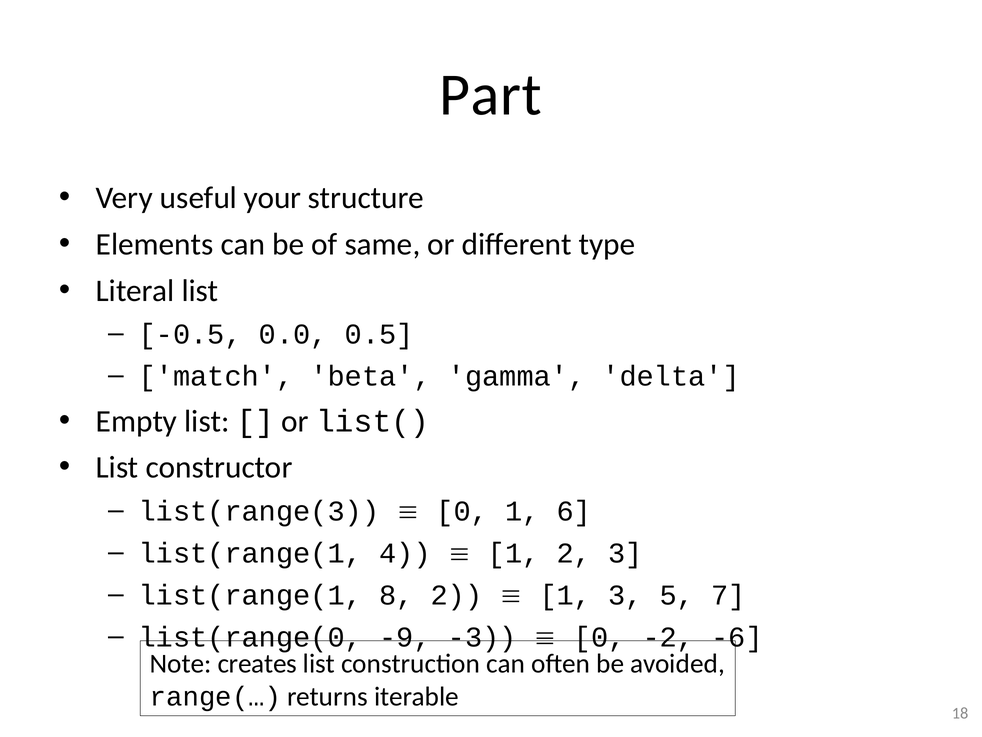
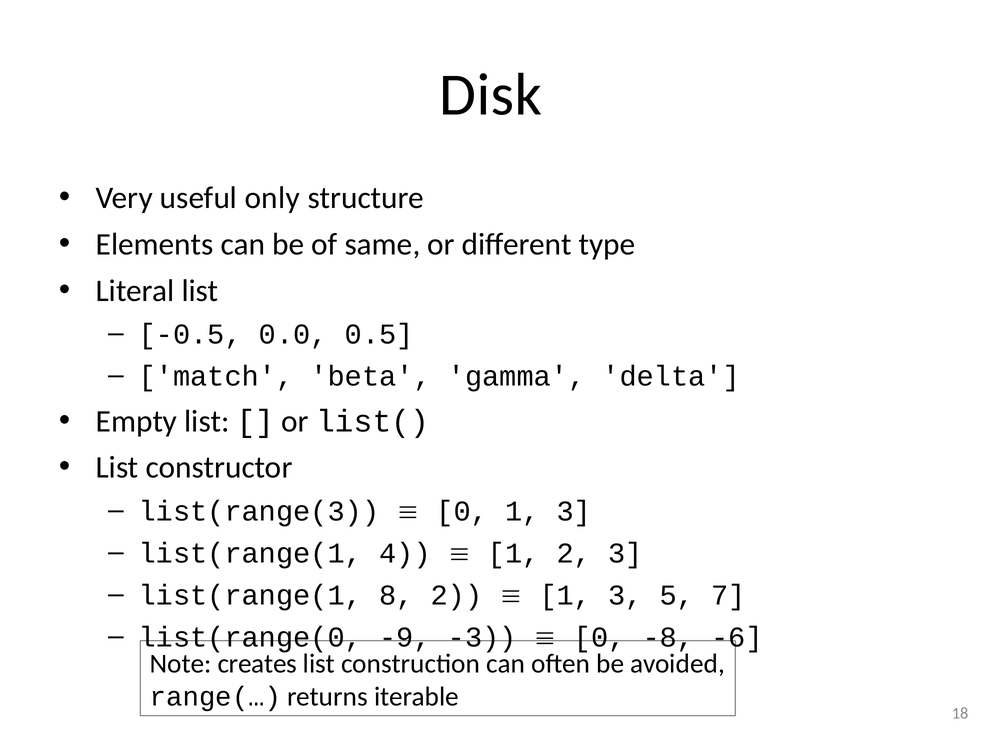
Part: Part -> Disk
your: your -> only
0 1 6: 6 -> 3
-2: -2 -> -8
